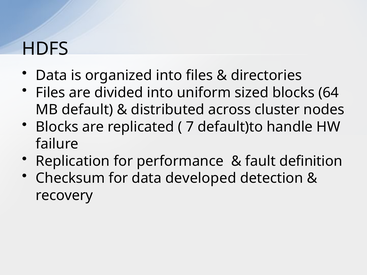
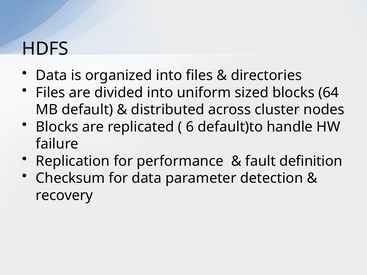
7: 7 -> 6
developed: developed -> parameter
